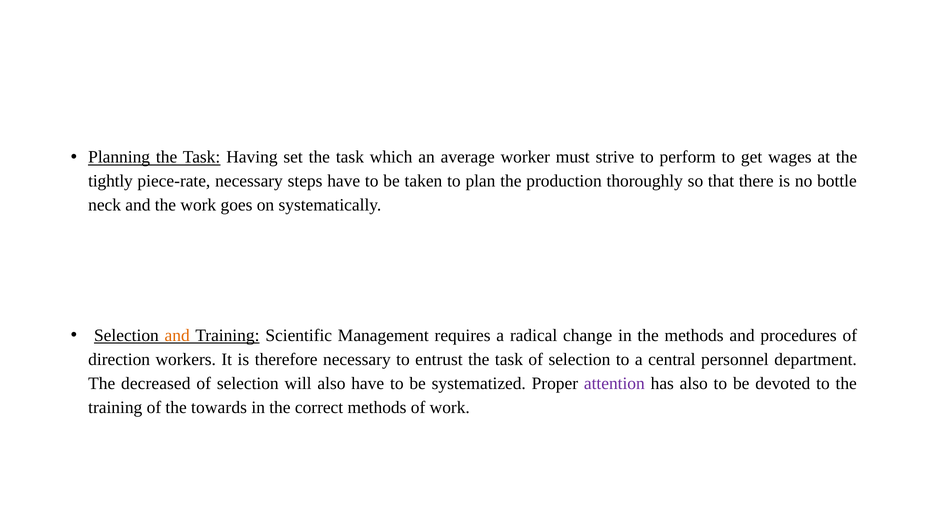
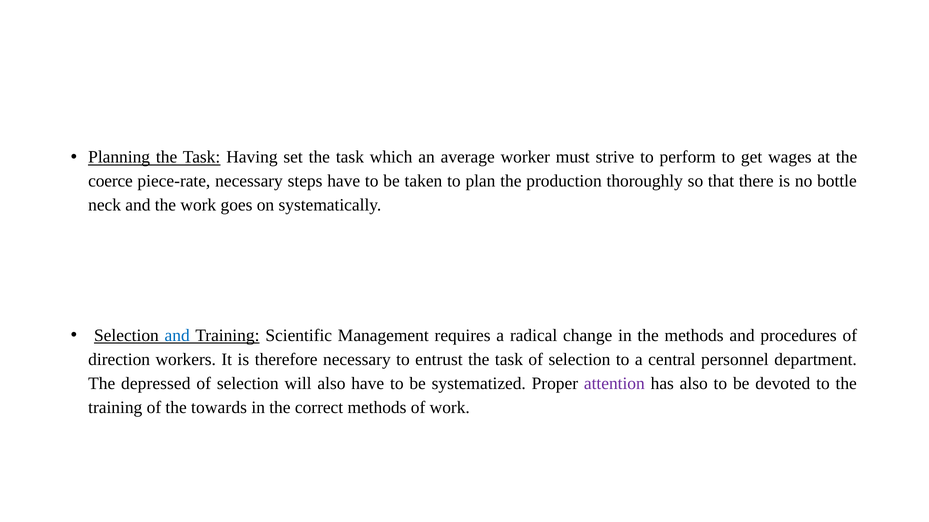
tightly: tightly -> coerce
and at (177, 336) colour: orange -> blue
decreased: decreased -> depressed
